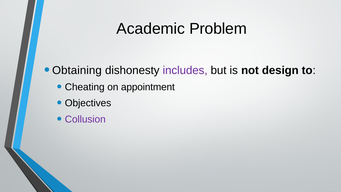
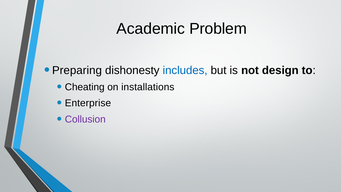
Obtaining: Obtaining -> Preparing
includes colour: purple -> blue
appointment: appointment -> installations
Objectives: Objectives -> Enterprise
